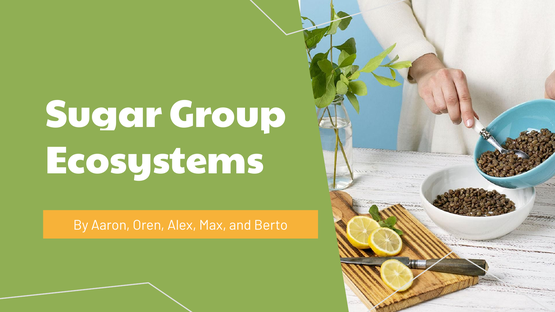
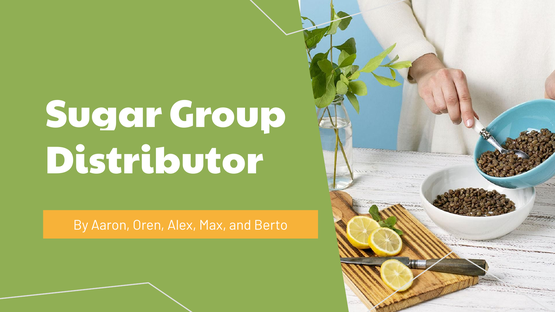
Ecosystems: Ecosystems -> Distributor
